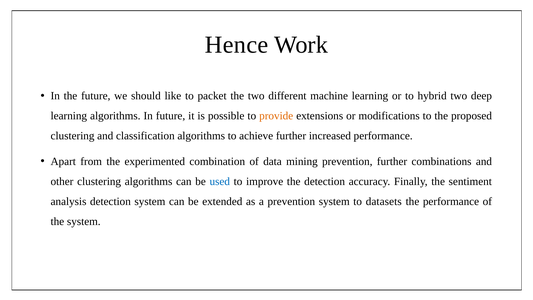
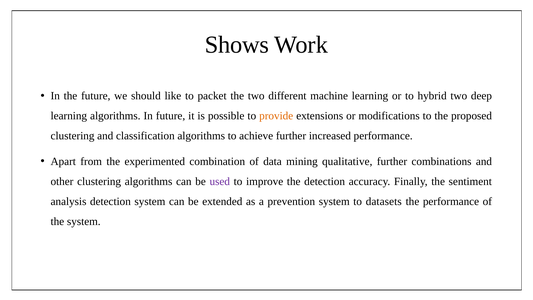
Hence: Hence -> Shows
mining prevention: prevention -> qualitative
used colour: blue -> purple
